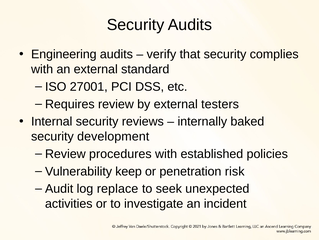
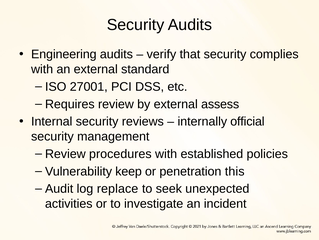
testers: testers -> assess
baked: baked -> official
development: development -> management
risk: risk -> this
